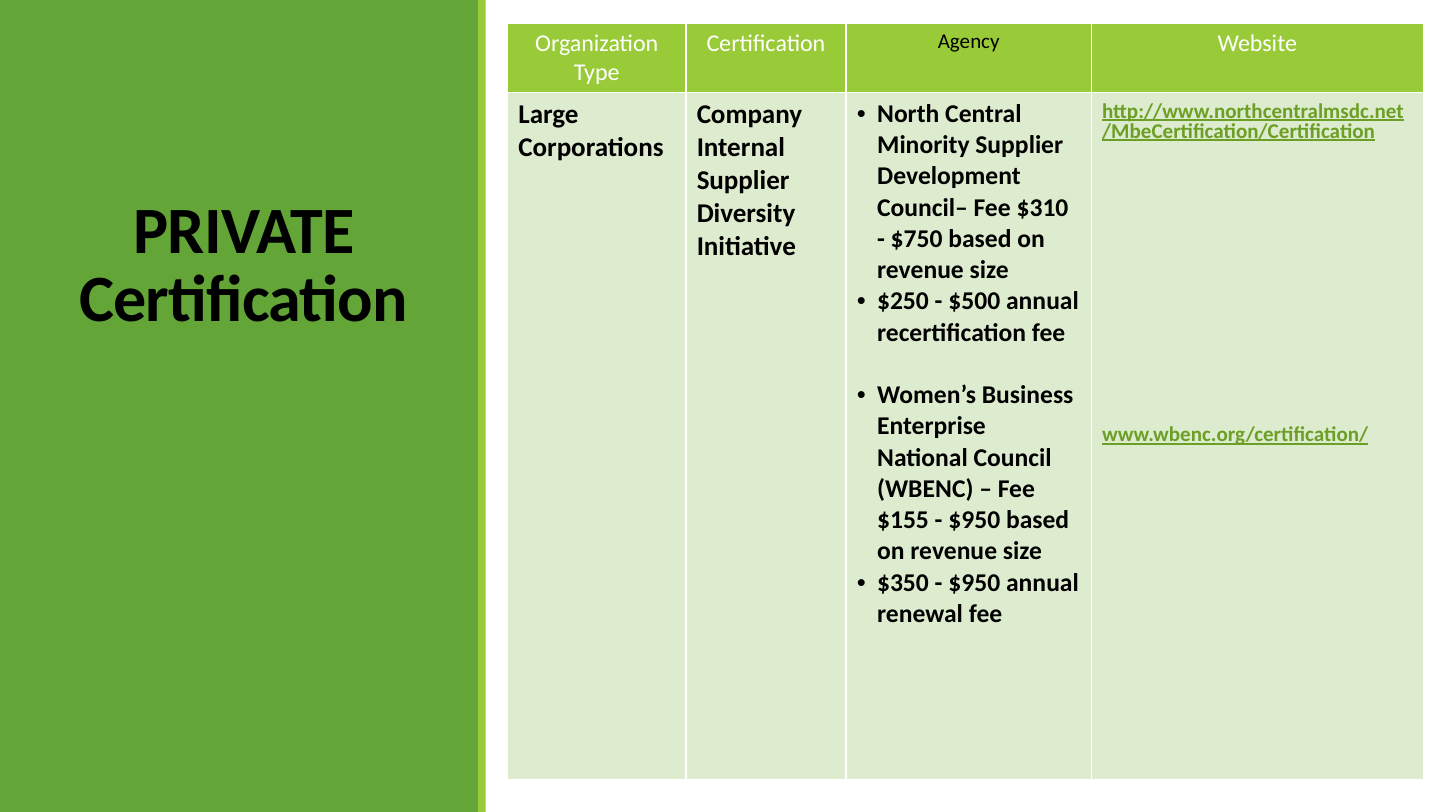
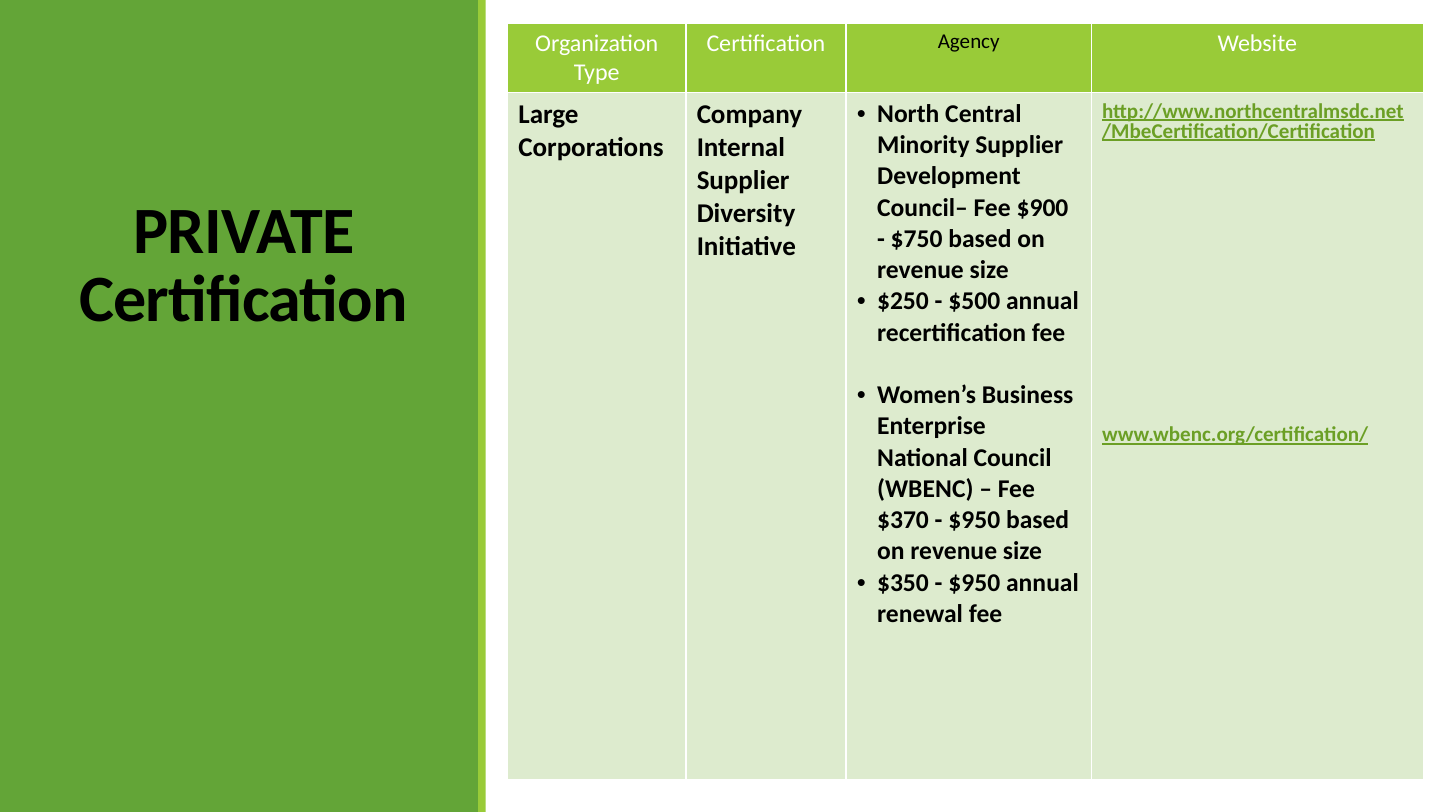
$310: $310 -> $900
$155: $155 -> $370
